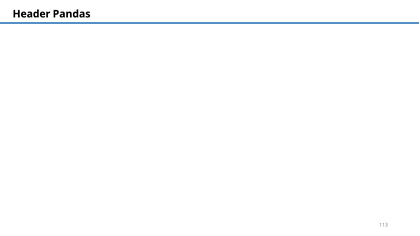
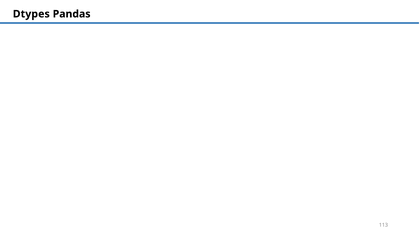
Header: Header -> Dtypes
